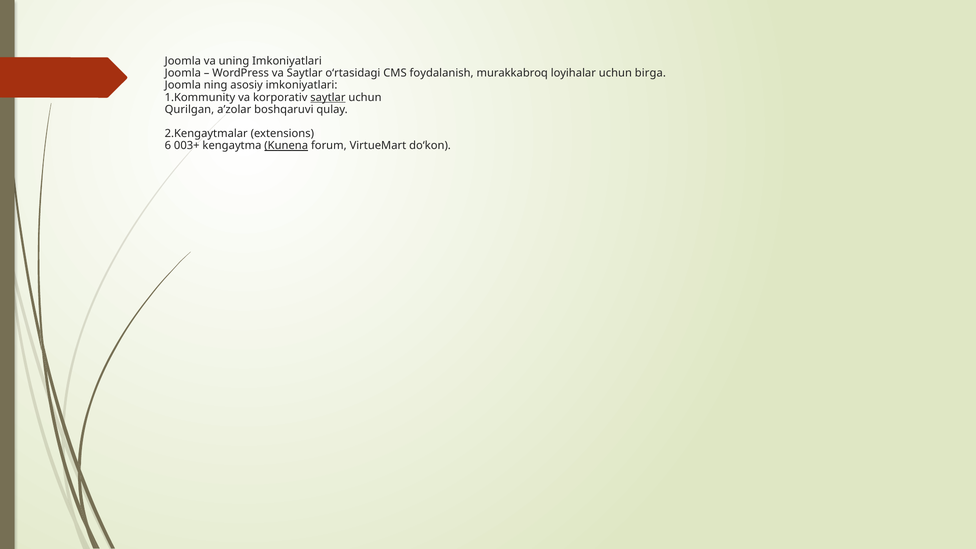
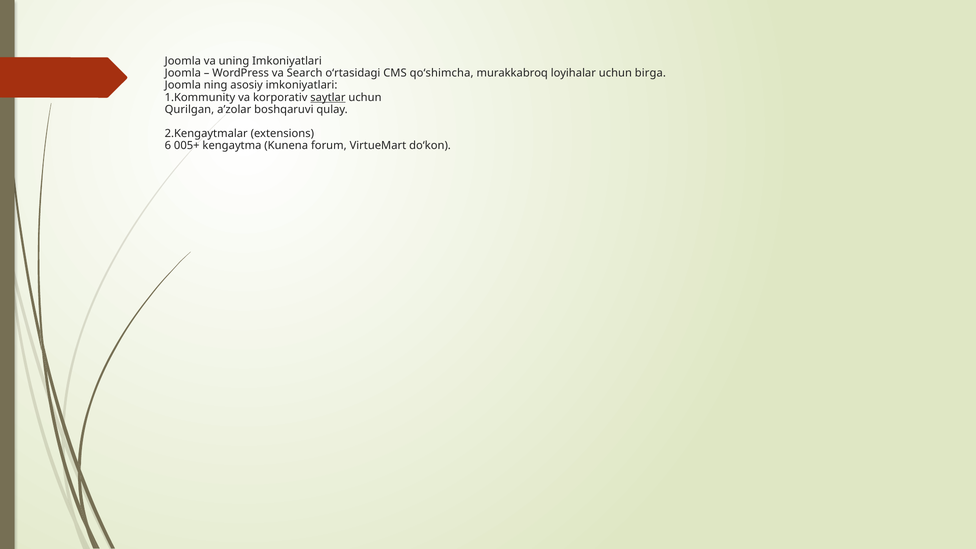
va Saytlar: Saytlar -> Search
foydalanish: foydalanish -> qoʻshimcha
003+: 003+ -> 005+
Kunena underline: present -> none
